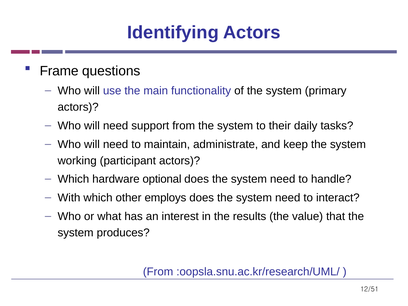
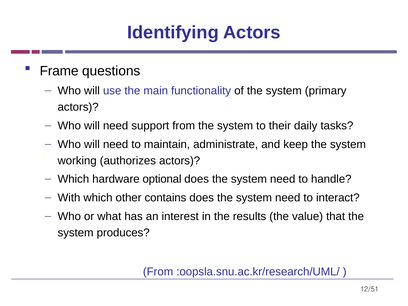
participant: participant -> authorizes
employs: employs -> contains
